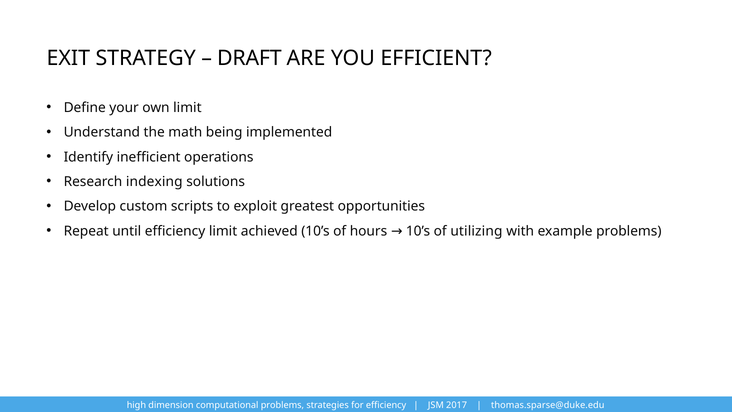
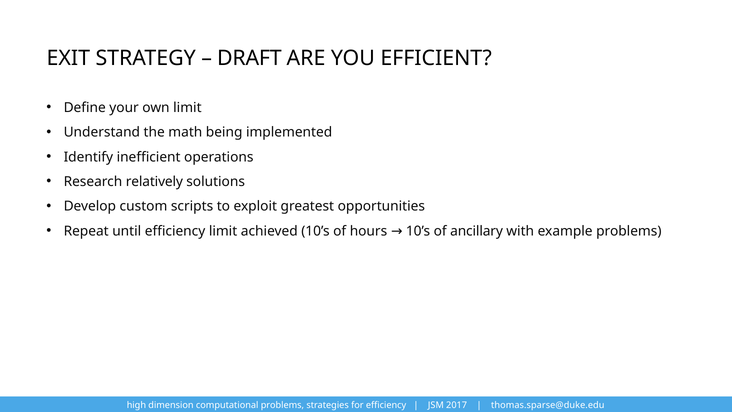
indexing: indexing -> relatively
utilizing: utilizing -> ancillary
